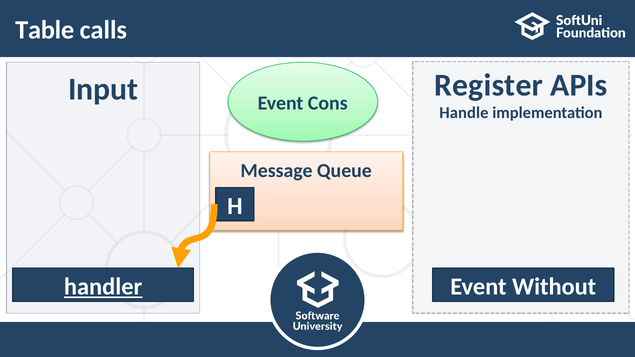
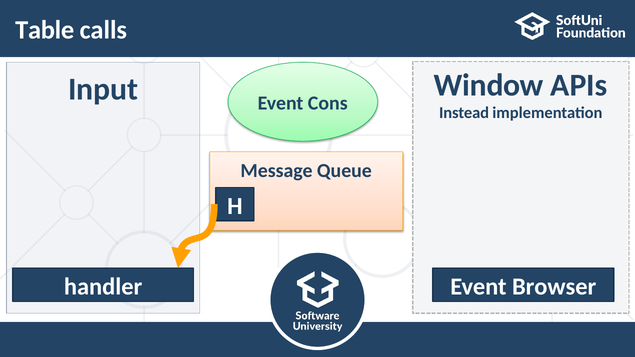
Register: Register -> Window
Handle: Handle -> Instead
handler underline: present -> none
Without: Without -> Browser
